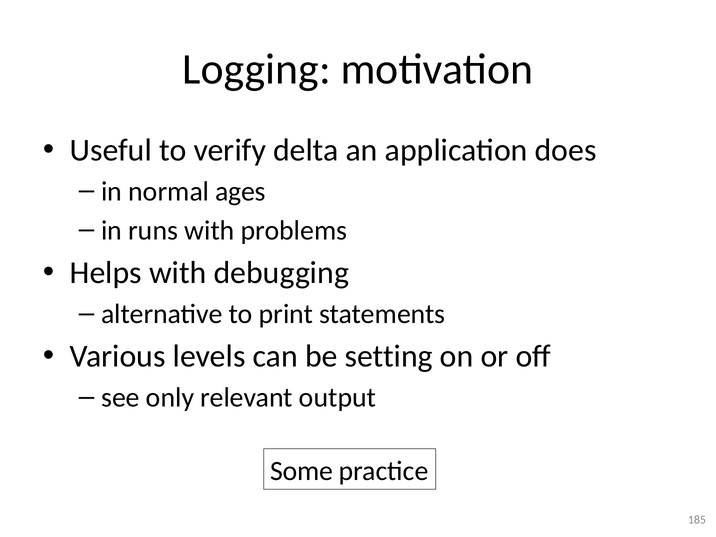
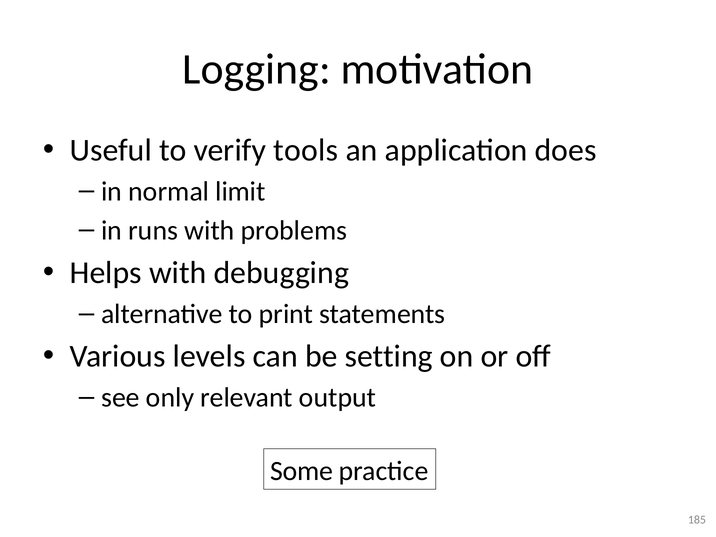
delta: delta -> tools
ages: ages -> limit
